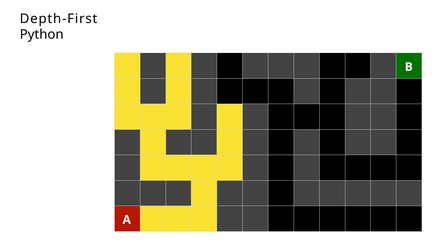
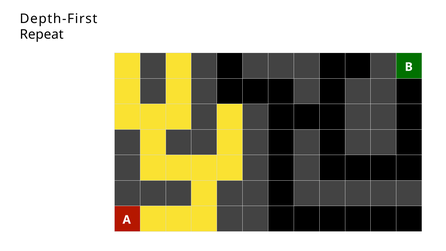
Python: Python -> Repeat
